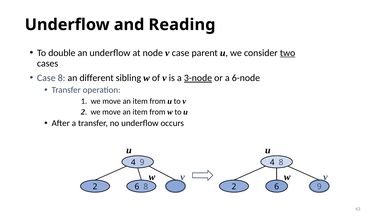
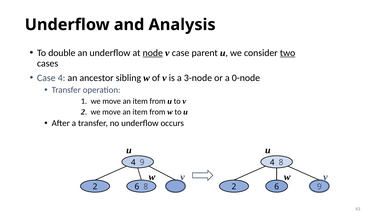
Reading: Reading -> Analysis
node underline: none -> present
Case 8: 8 -> 4
different: different -> ancestor
3-node underline: present -> none
6-node: 6-node -> 0-node
